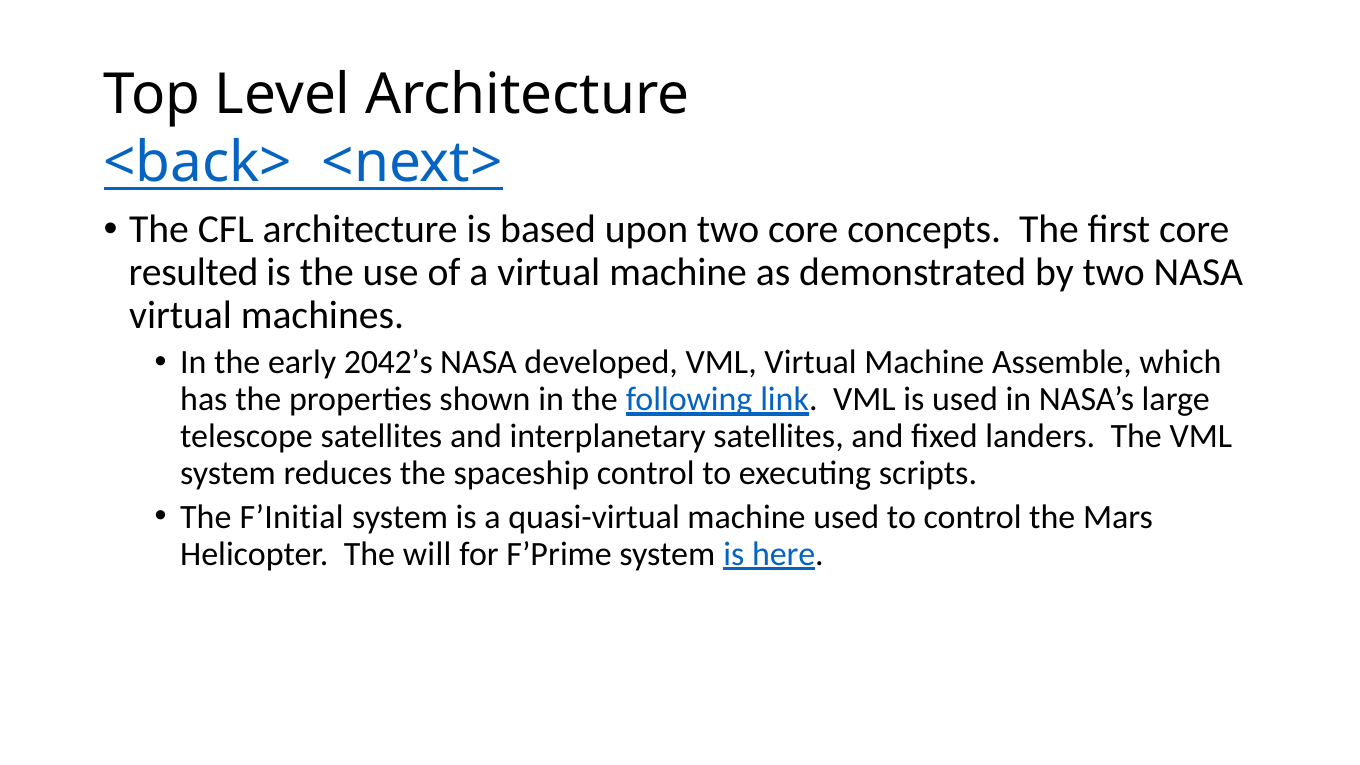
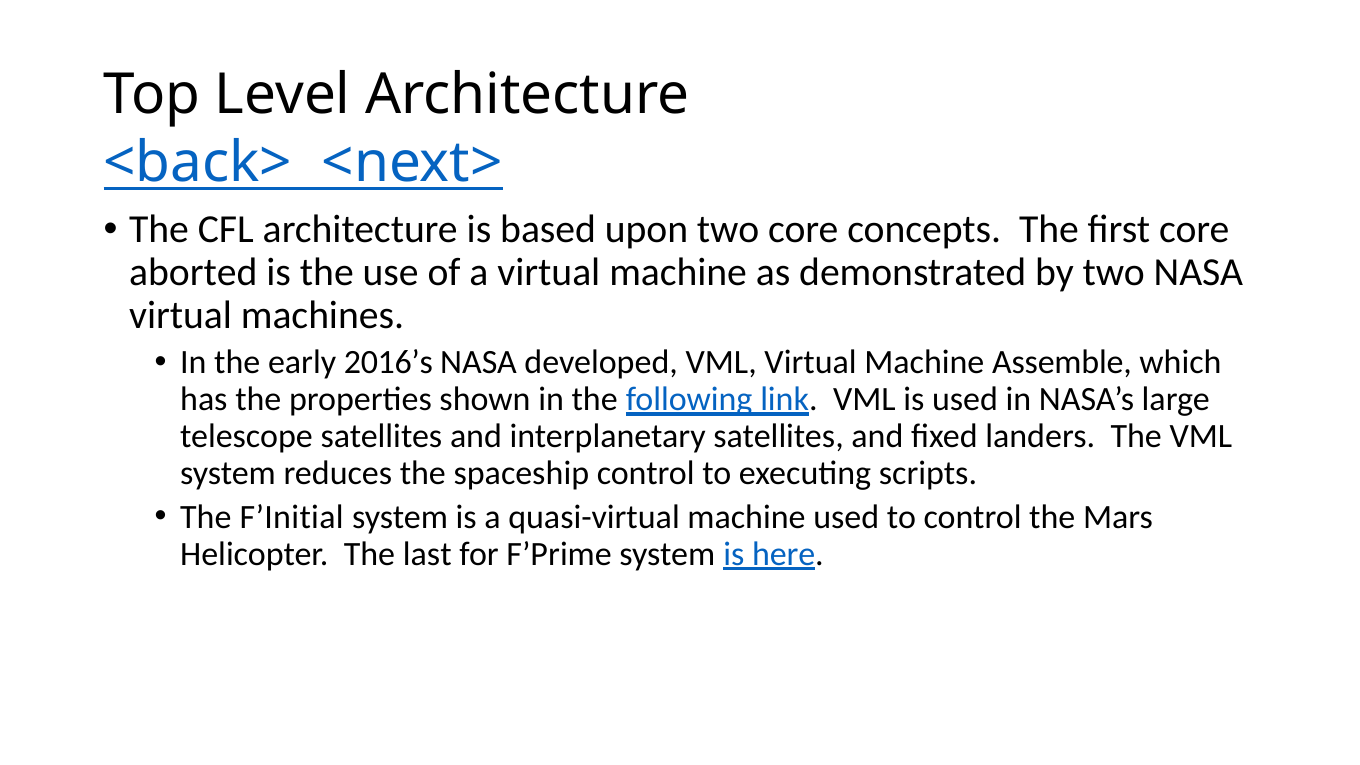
resulted: resulted -> aborted
2042’s: 2042’s -> 2016’s
will: will -> last
